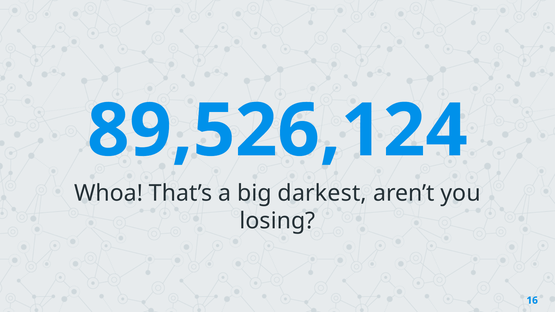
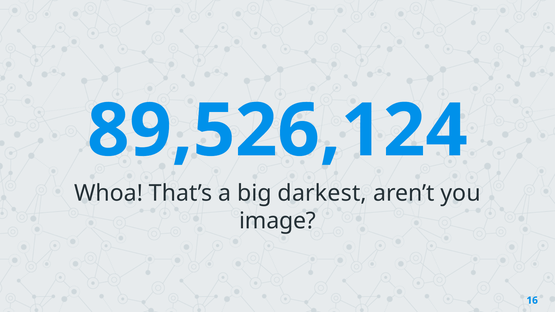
losing: losing -> image
